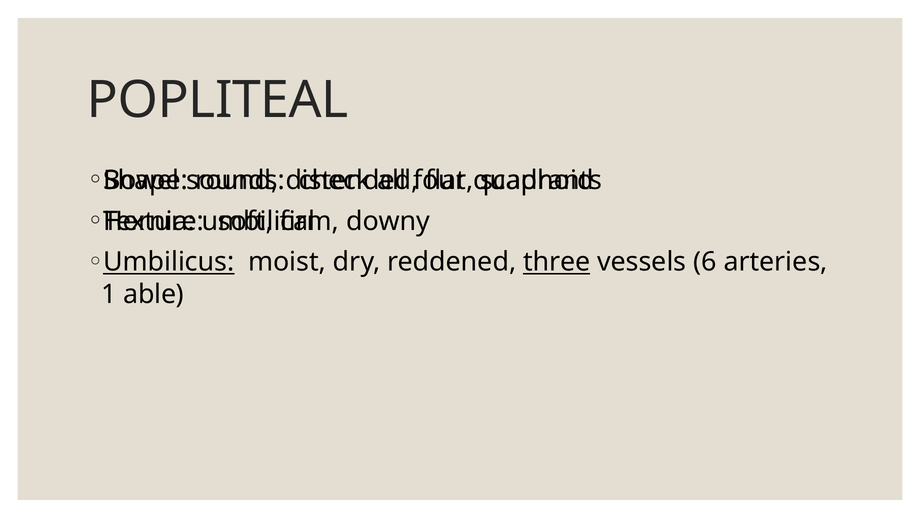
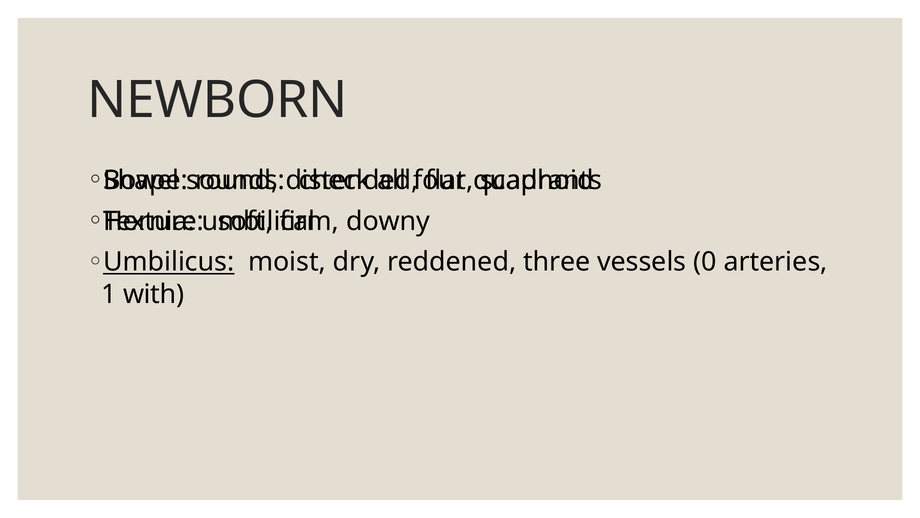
POPLITEAL: POPLITEAL -> NEWBORN
three underline: present -> none
6: 6 -> 0
able: able -> with
